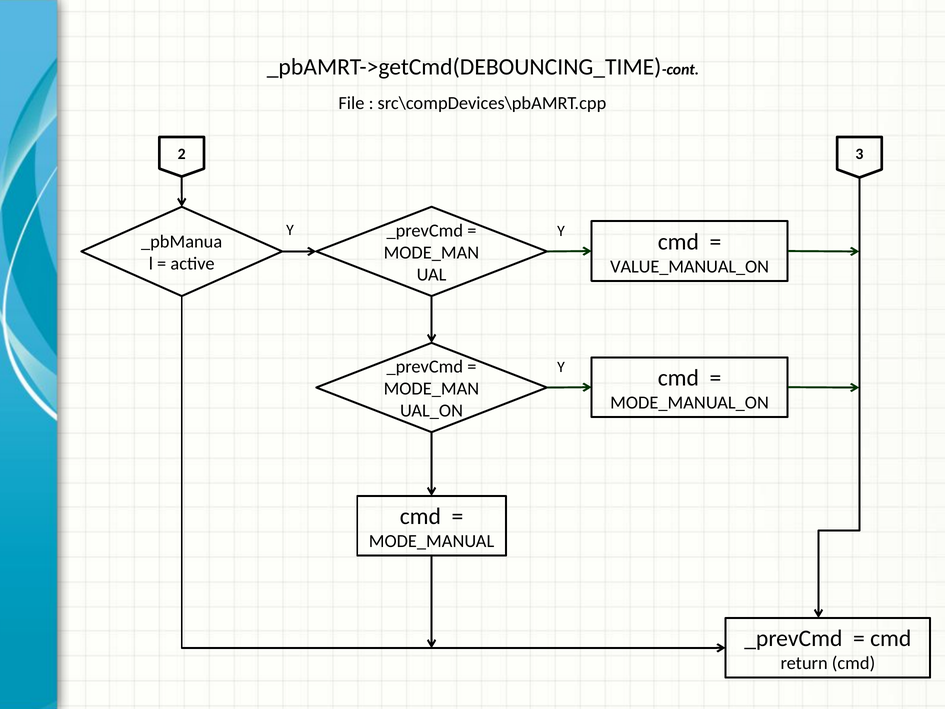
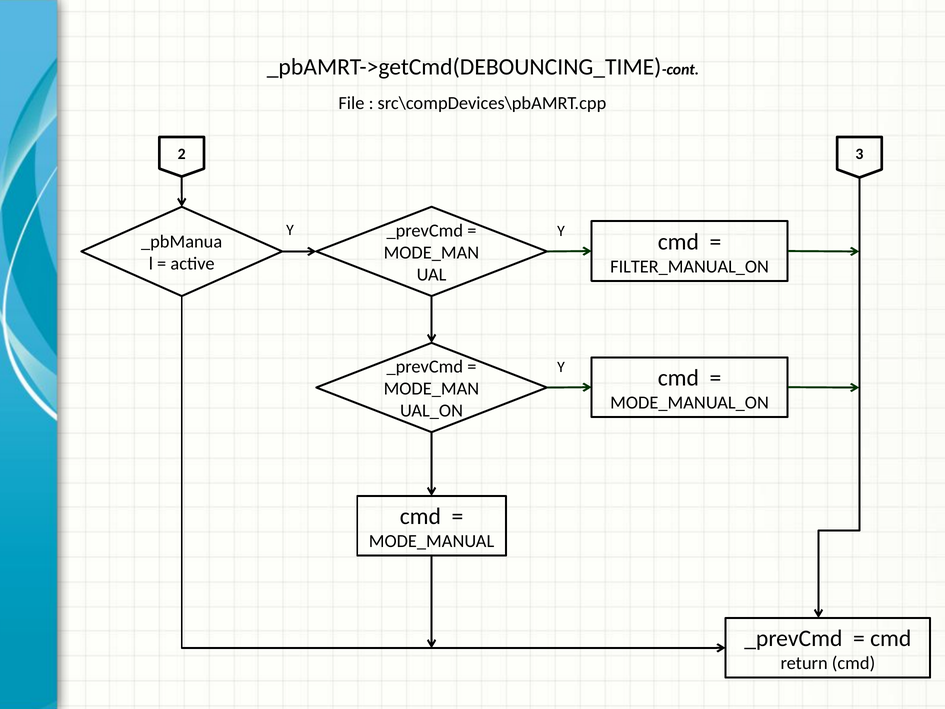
VALUE_MANUAL_ON: VALUE_MANUAL_ON -> FILTER_MANUAL_ON
